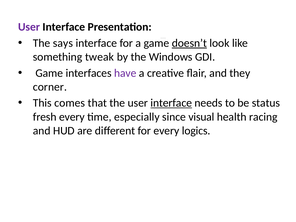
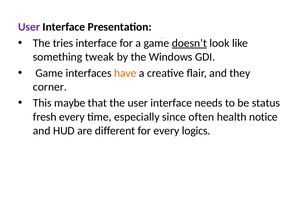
says: says -> tries
have colour: purple -> orange
comes: comes -> maybe
interface at (171, 103) underline: present -> none
visual: visual -> often
racing: racing -> notice
